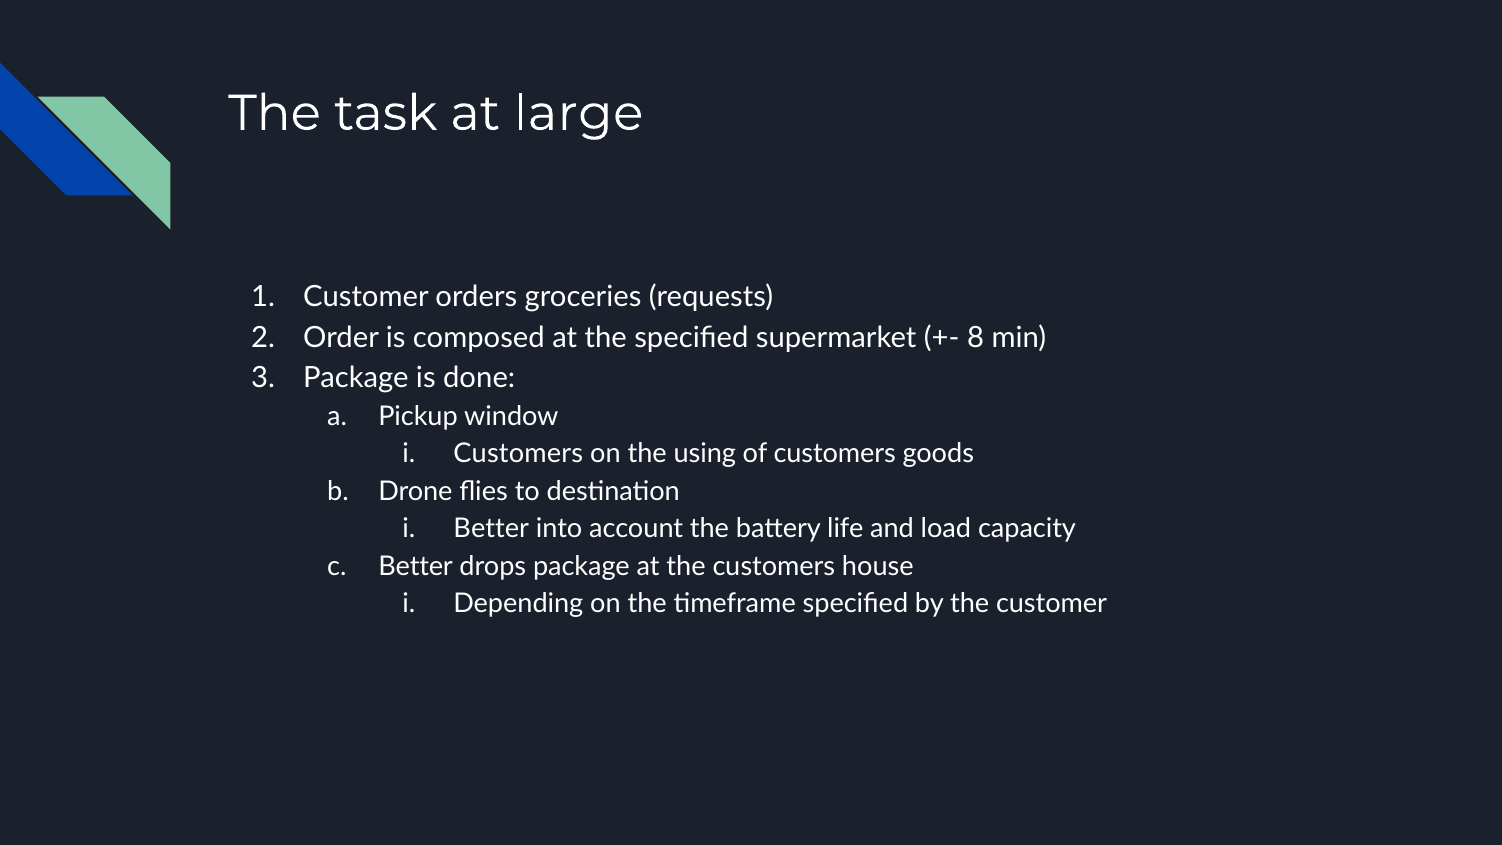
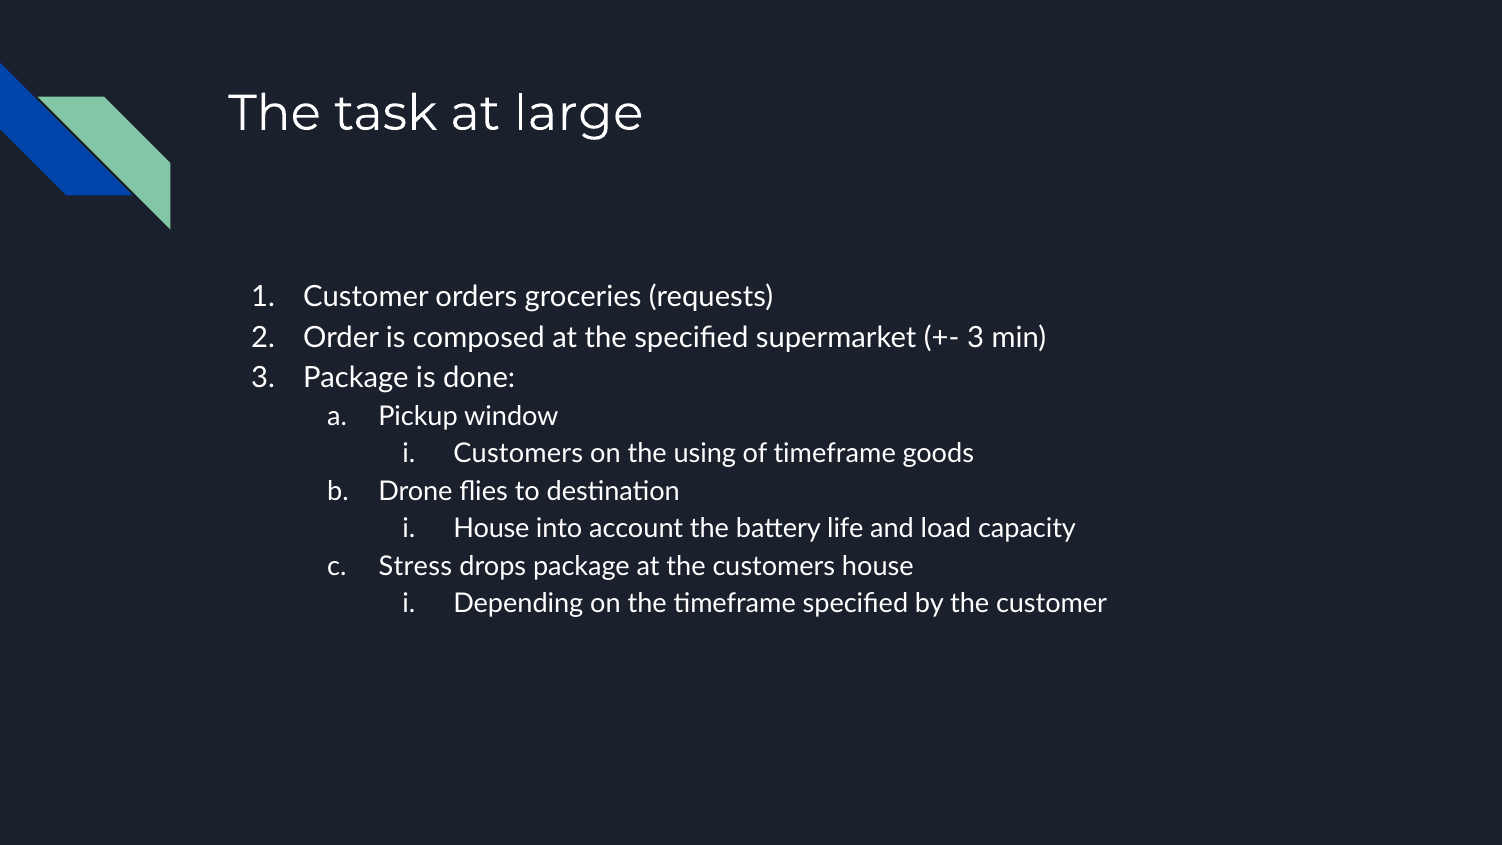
8 at (976, 338): 8 -> 3
of customers: customers -> timeframe
Better at (491, 529): Better -> House
Better at (416, 566): Better -> Stress
